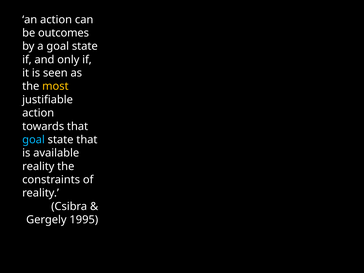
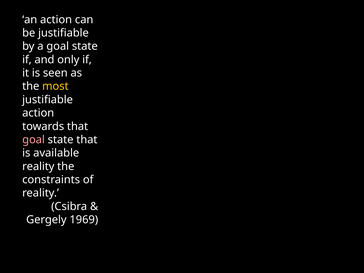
be outcomes: outcomes -> justifiable
goal at (34, 140) colour: light blue -> pink
1995: 1995 -> 1969
